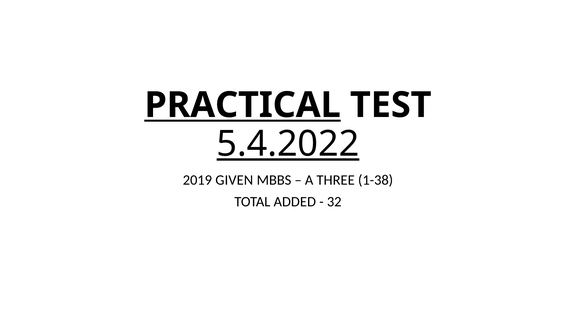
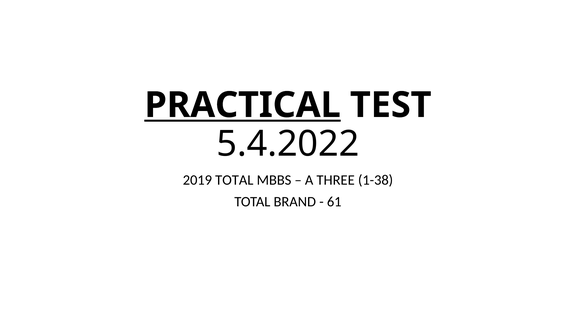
5.4.2022 underline: present -> none
2019 GIVEN: GIVEN -> TOTAL
ADDED: ADDED -> BRAND
32: 32 -> 61
